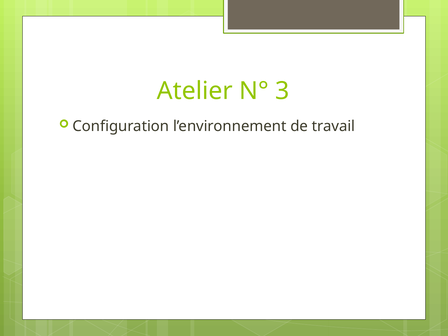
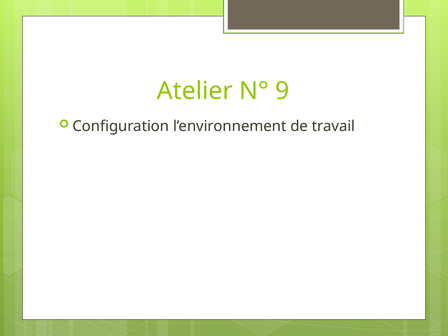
3: 3 -> 9
